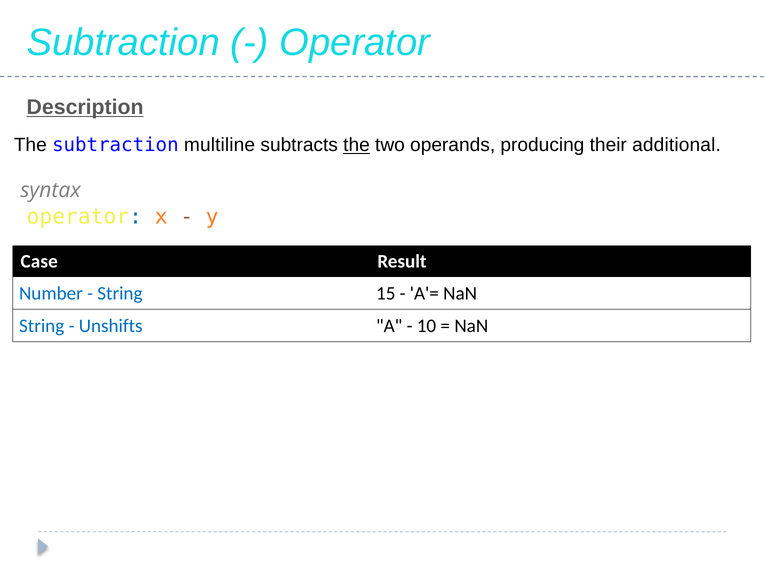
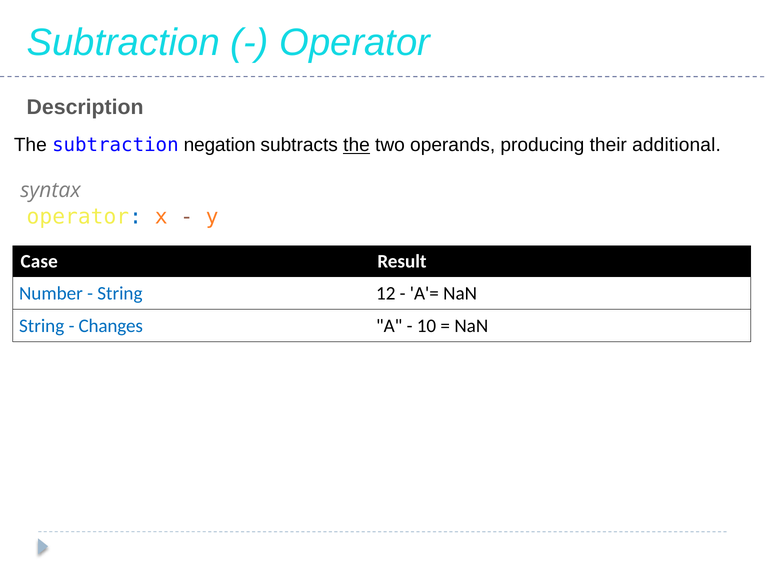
Description underline: present -> none
multiline: multiline -> negation
15: 15 -> 12
Unshifts: Unshifts -> Changes
